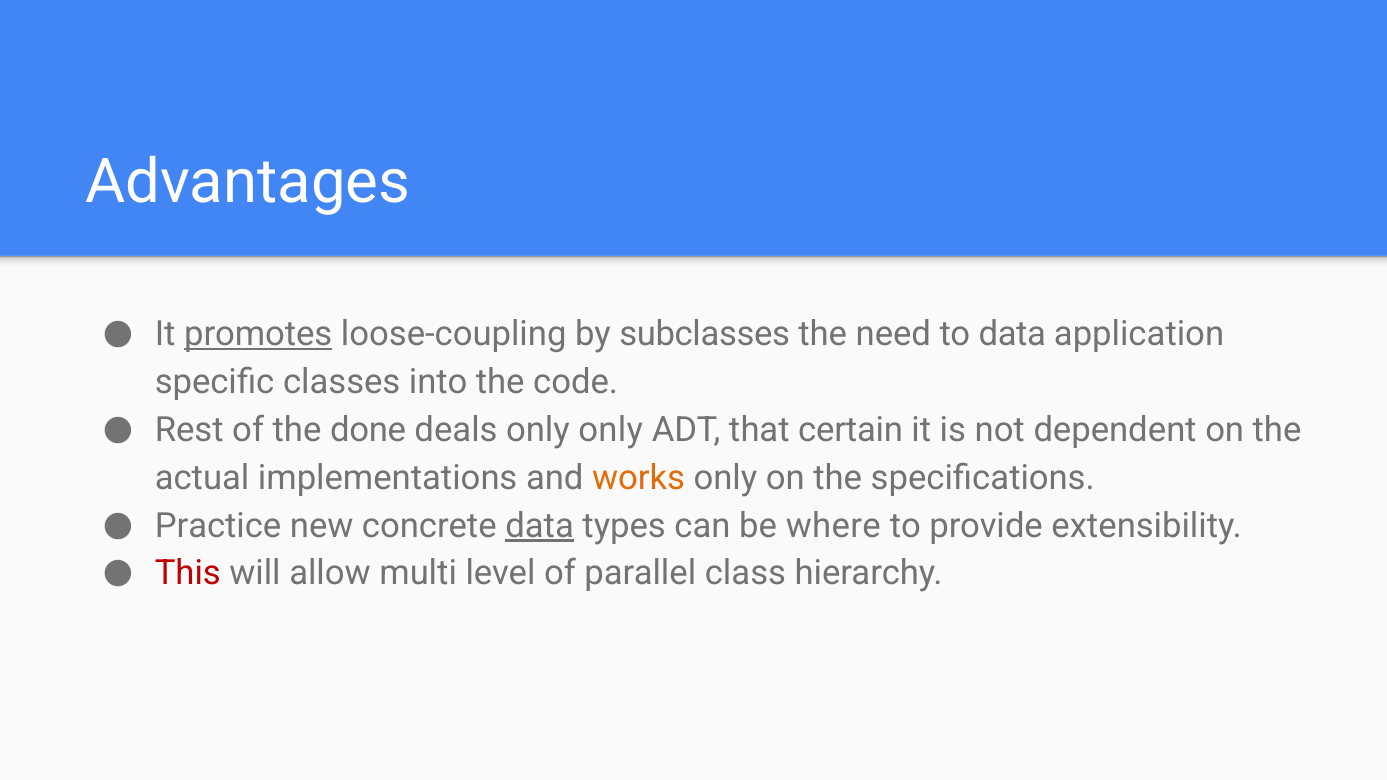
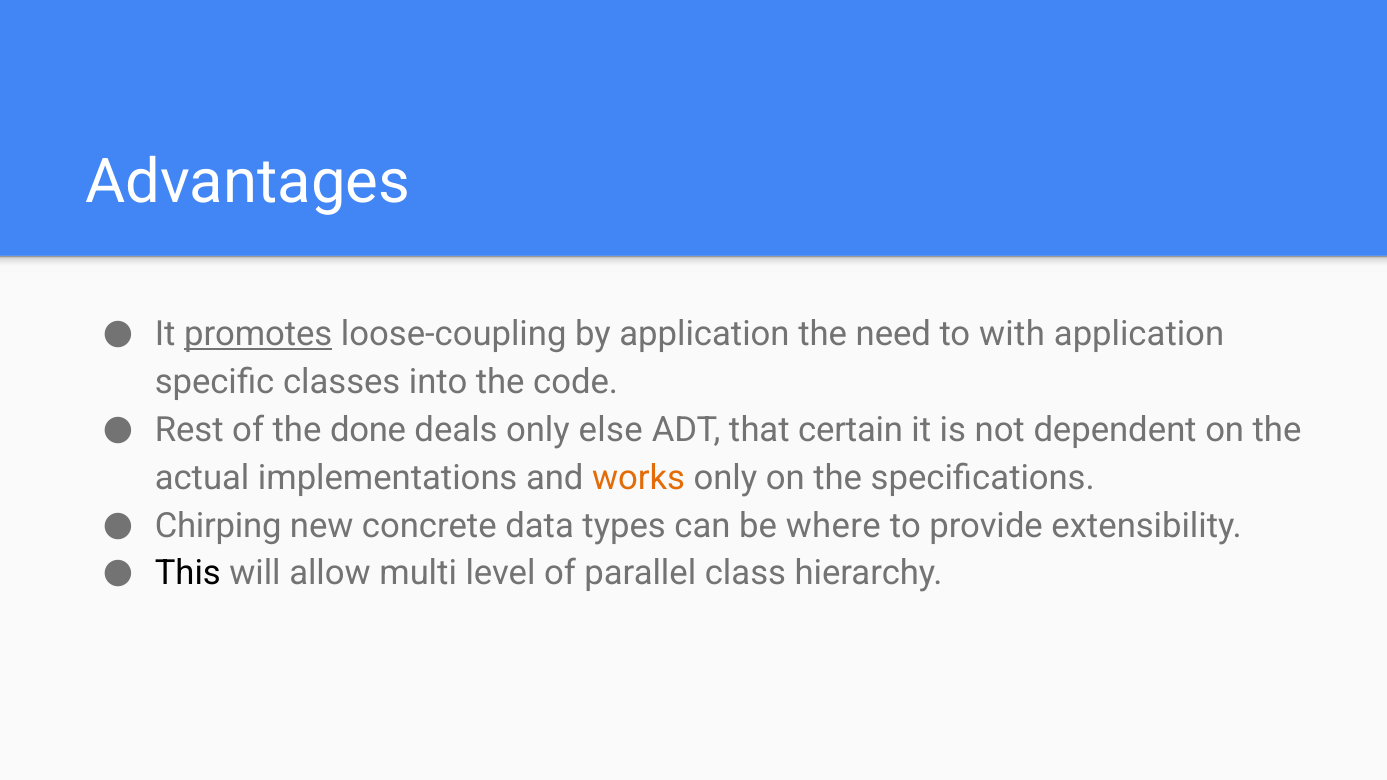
by subclasses: subclasses -> application
to data: data -> with
only only: only -> else
Practice: Practice -> Chirping
data at (540, 526) underline: present -> none
This colour: red -> black
